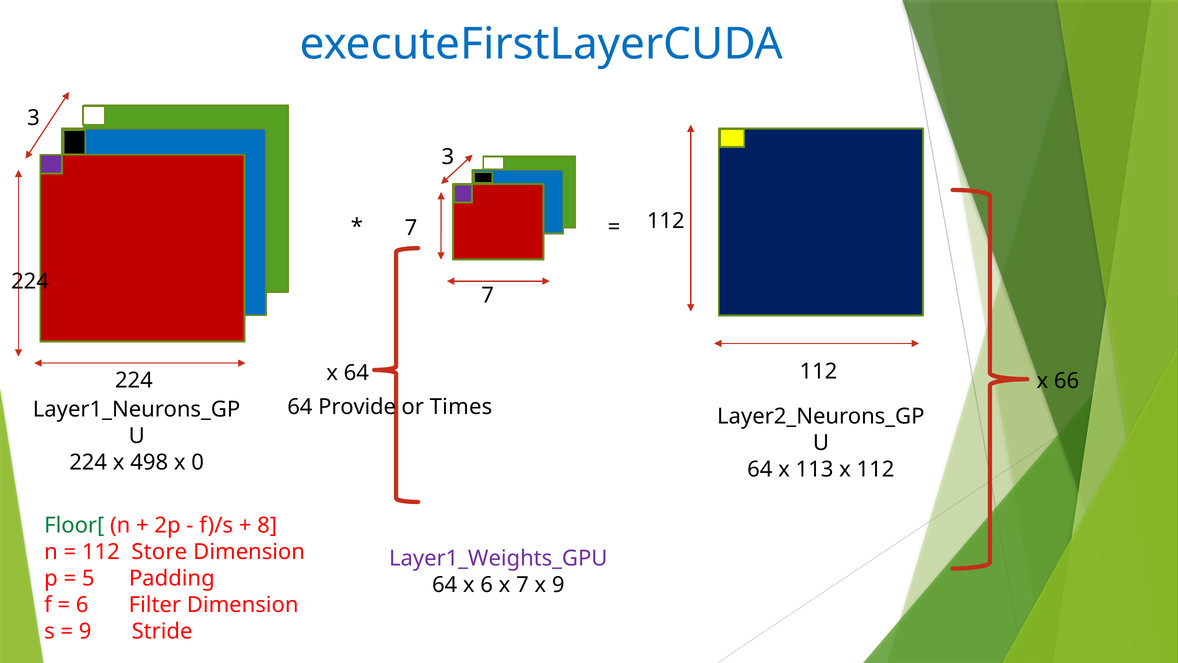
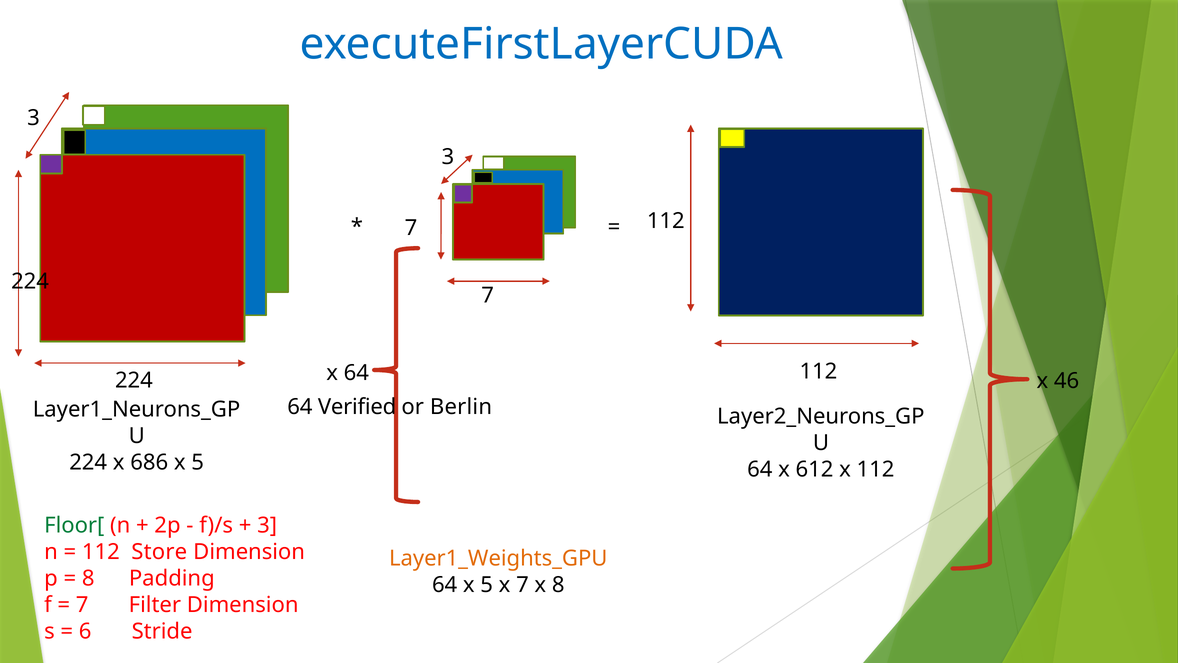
66: 66 -> 46
Provide: Provide -> Verified
Times: Times -> Berlin
498: 498 -> 686
0 at (198, 462): 0 -> 5
113: 113 -> 612
8 at (267, 525): 8 -> 3
Layer1_Weights_GPU colour: purple -> orange
5 at (88, 578): 5 -> 8
64 x 6: 6 -> 5
x 9: 9 -> 8
6 at (82, 605): 6 -> 7
9 at (85, 631): 9 -> 6
